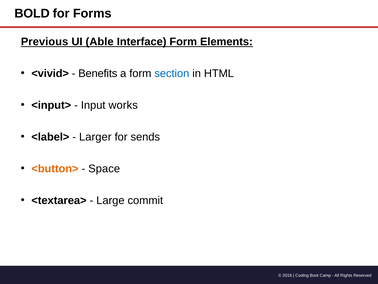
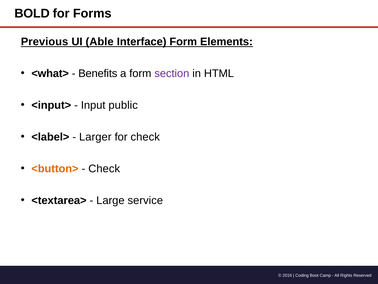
<vivid>: <vivid> -> <what>
section colour: blue -> purple
works: works -> public
for sends: sends -> check
Space at (104, 168): Space -> Check
commit: commit -> service
